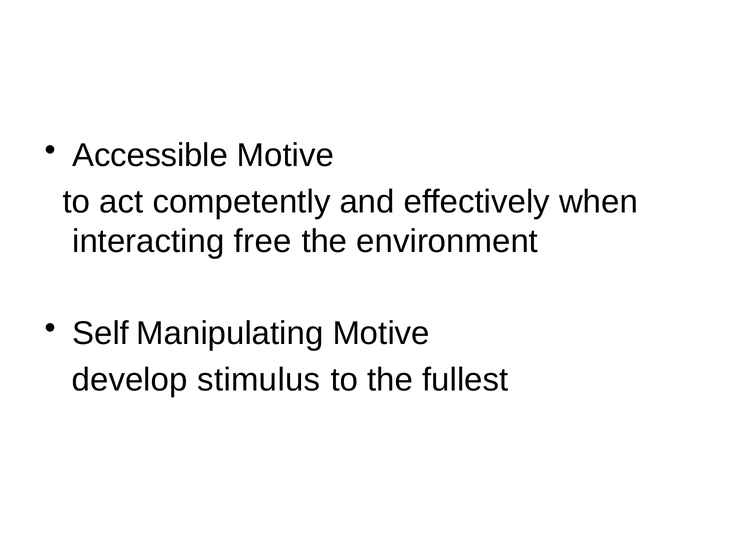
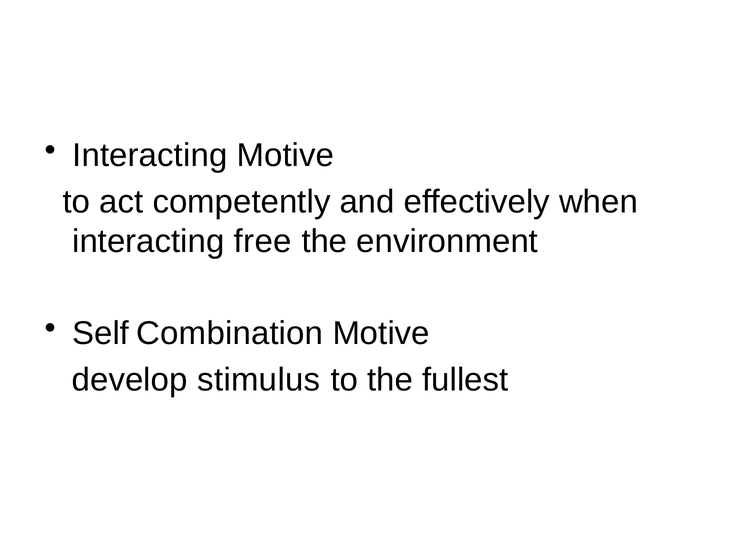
Accessible at (150, 156): Accessible -> Interacting
Manipulating: Manipulating -> Combination
